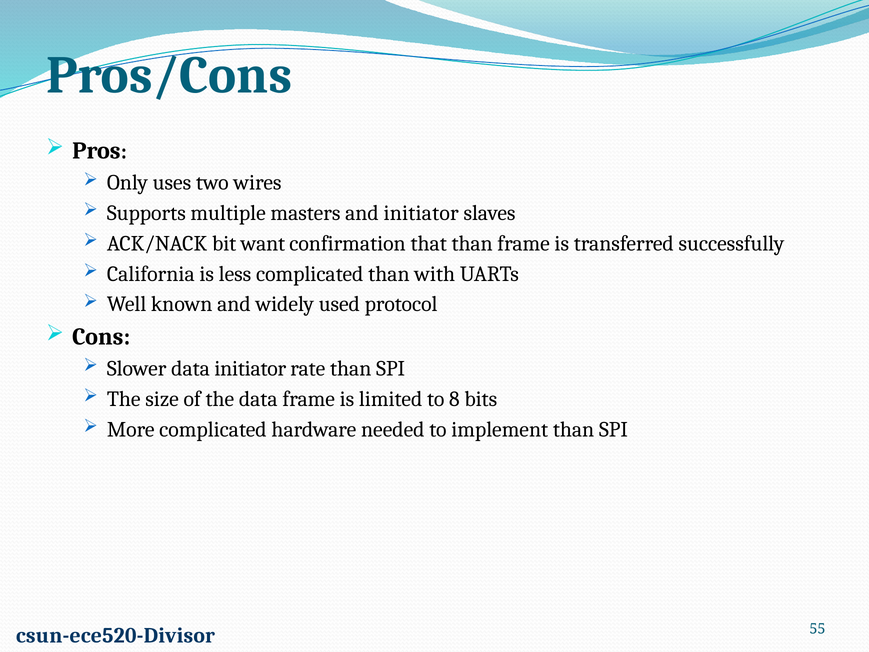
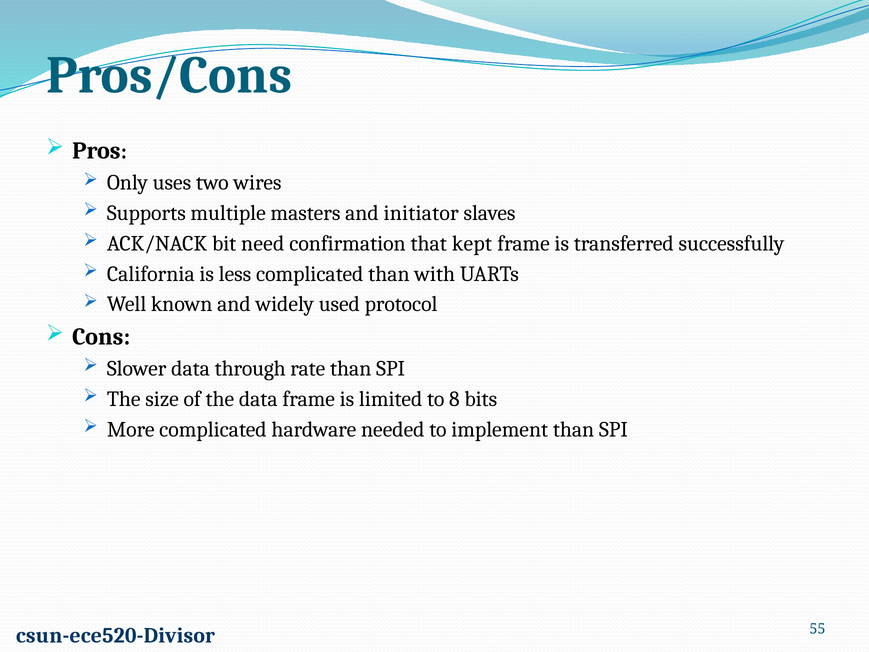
want: want -> need
that than: than -> kept
data initiator: initiator -> through
